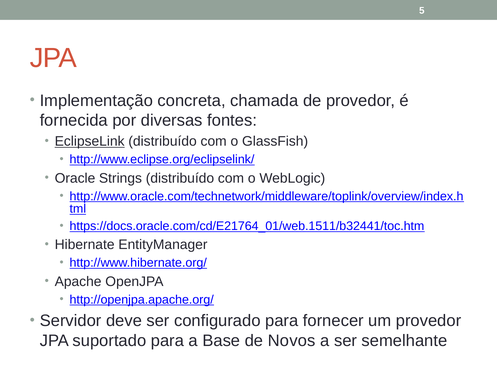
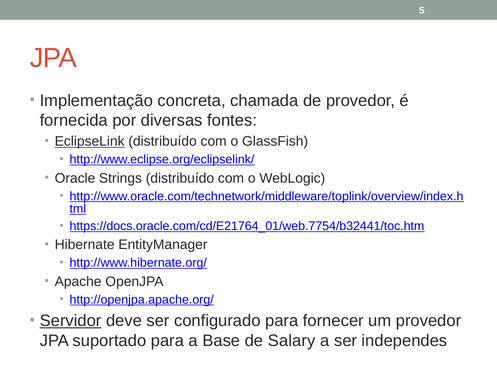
https://docs.oracle.com/cd/E21764_01/web.1511/b32441/toc.htm: https://docs.oracle.com/cd/E21764_01/web.1511/b32441/toc.htm -> https://docs.oracle.com/cd/E21764_01/web.7754/b32441/toc.htm
Servidor underline: none -> present
Novos: Novos -> Salary
semelhante: semelhante -> independes
